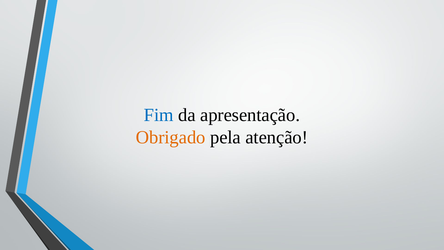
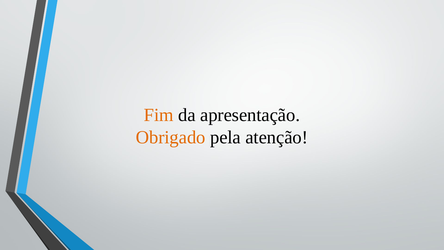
Fim colour: blue -> orange
